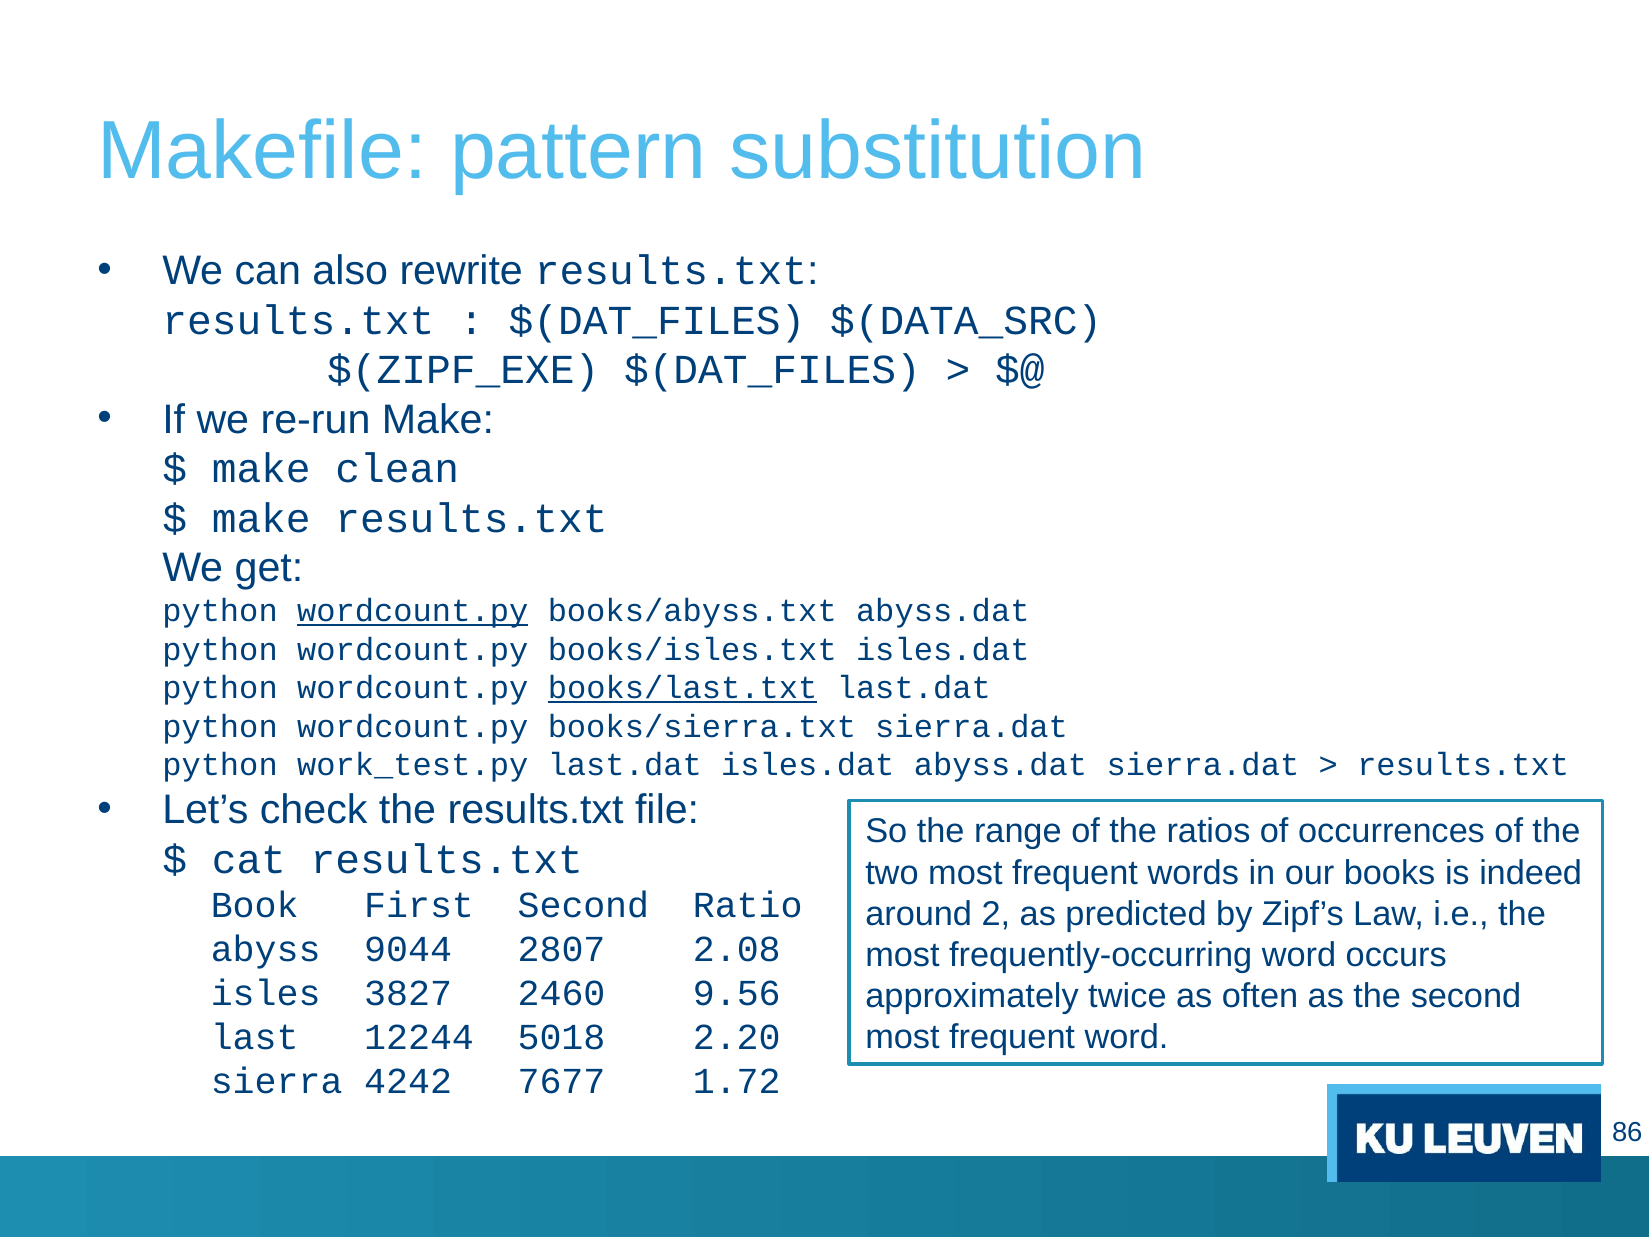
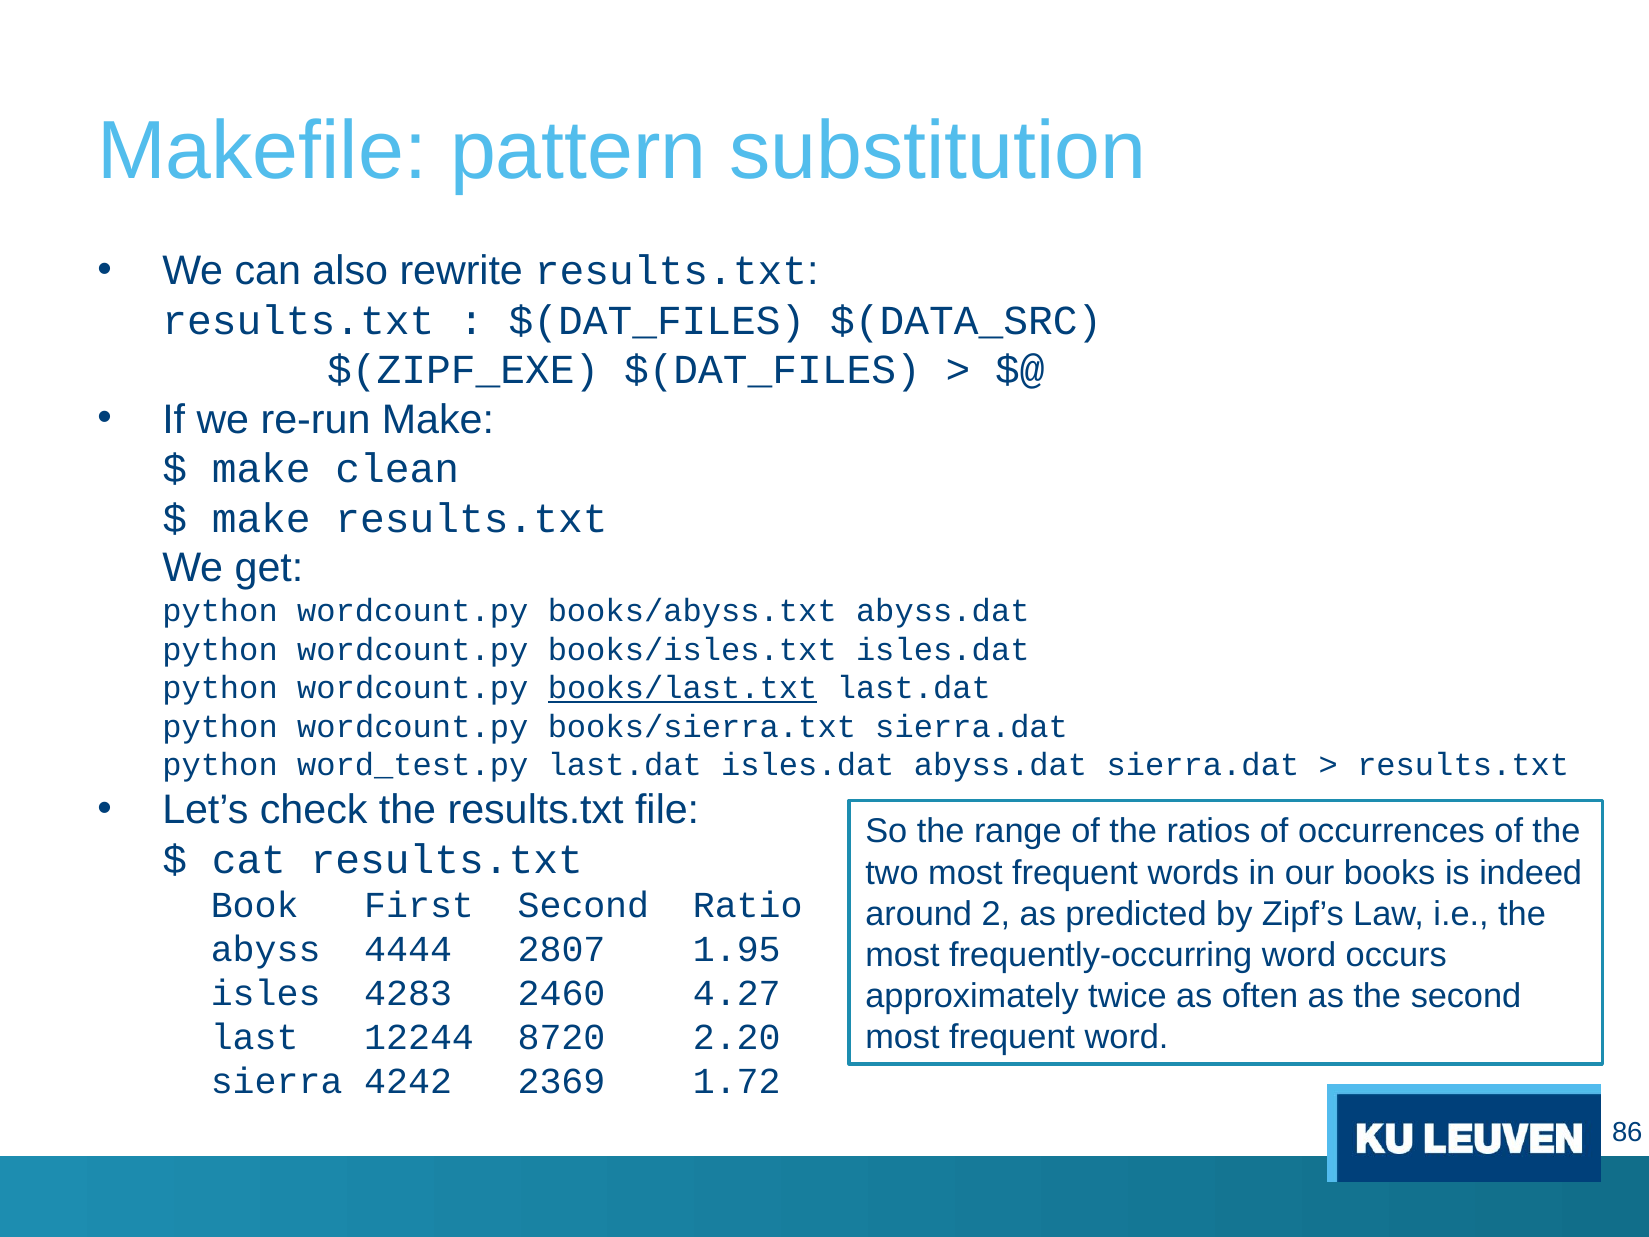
wordcount.py at (413, 611) underline: present -> none
work_test.py: work_test.py -> word_test.py
9044: 9044 -> 4444
2.08: 2.08 -> 1.95
3827: 3827 -> 4283
9.56: 9.56 -> 4.27
5018: 5018 -> 8720
7677: 7677 -> 2369
